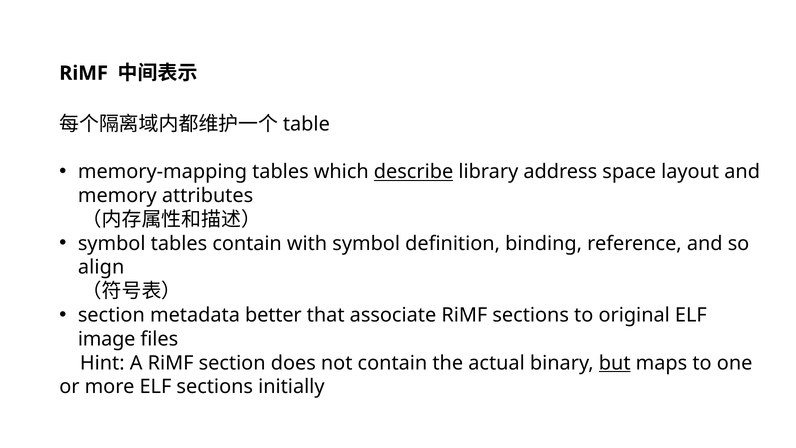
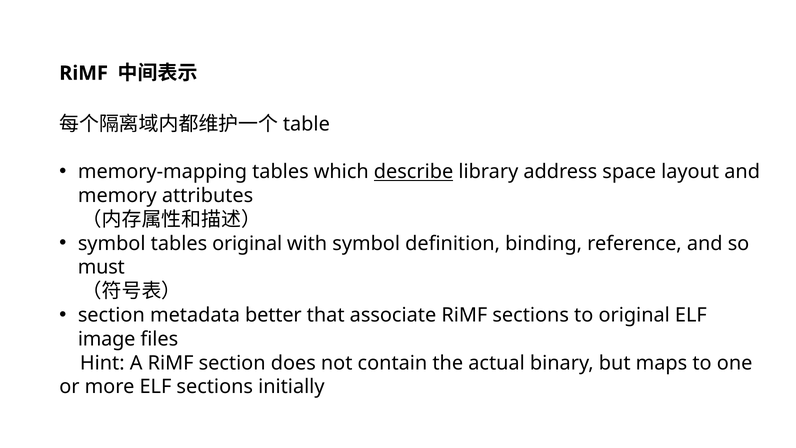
tables contain: contain -> original
align: align -> must
but underline: present -> none
